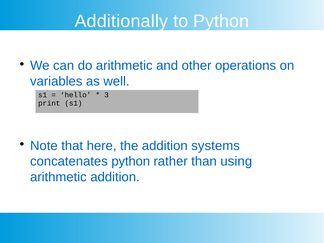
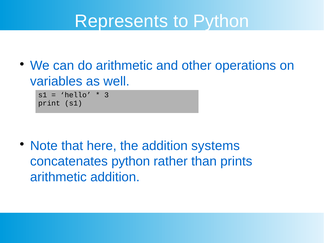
Additionally: Additionally -> Represents
using: using -> prints
